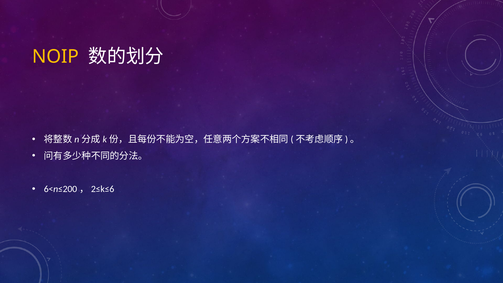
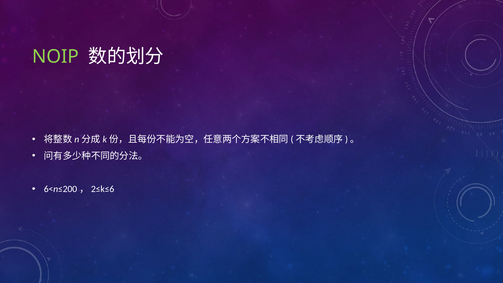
NOIP colour: yellow -> light green
